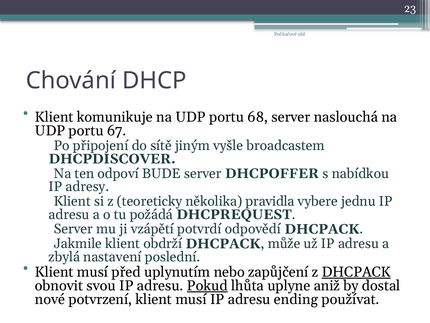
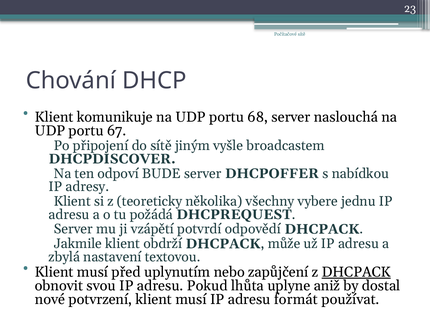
pravidla: pravidla -> všechny
poslední: poslední -> textovou
Pokud underline: present -> none
ending: ending -> formát
